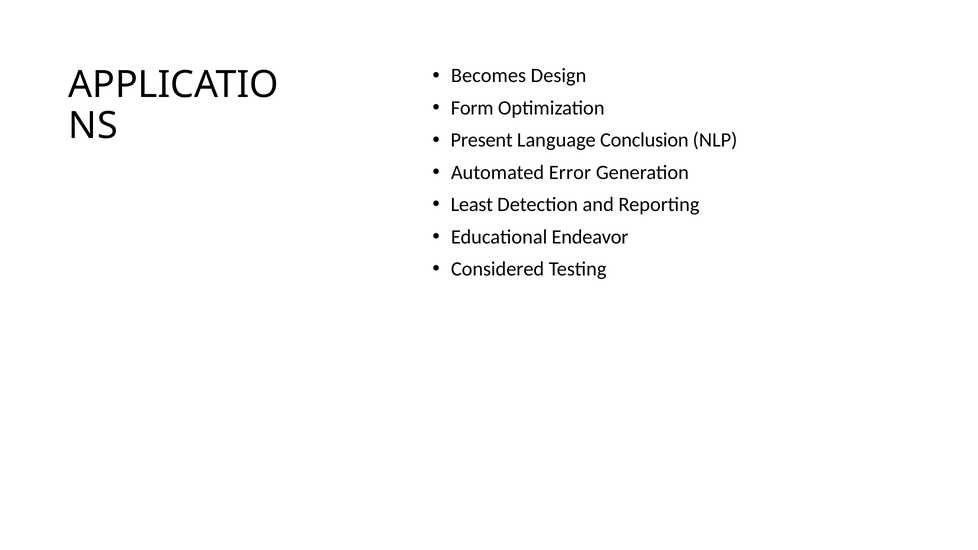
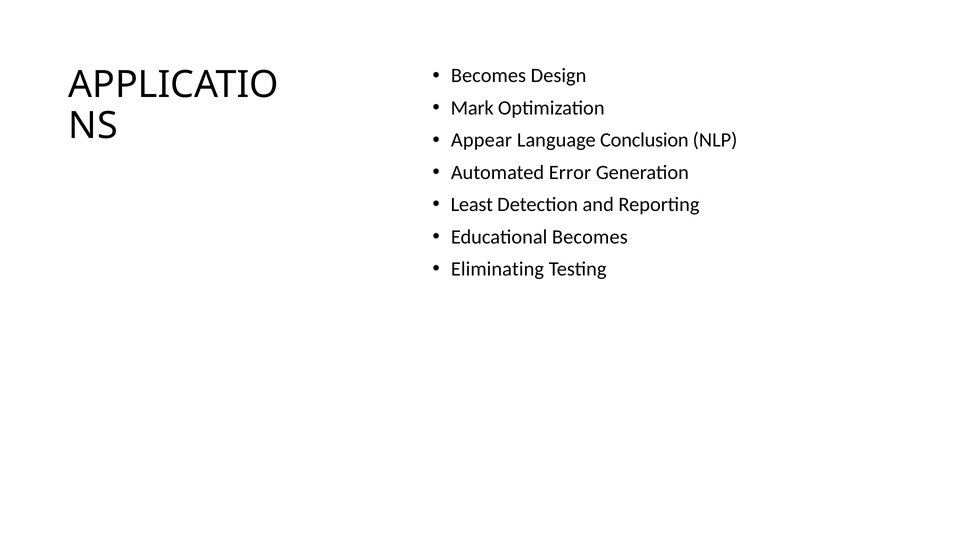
Form: Form -> Mark
Present: Present -> Appear
Educational Endeavor: Endeavor -> Becomes
Considered: Considered -> Eliminating
